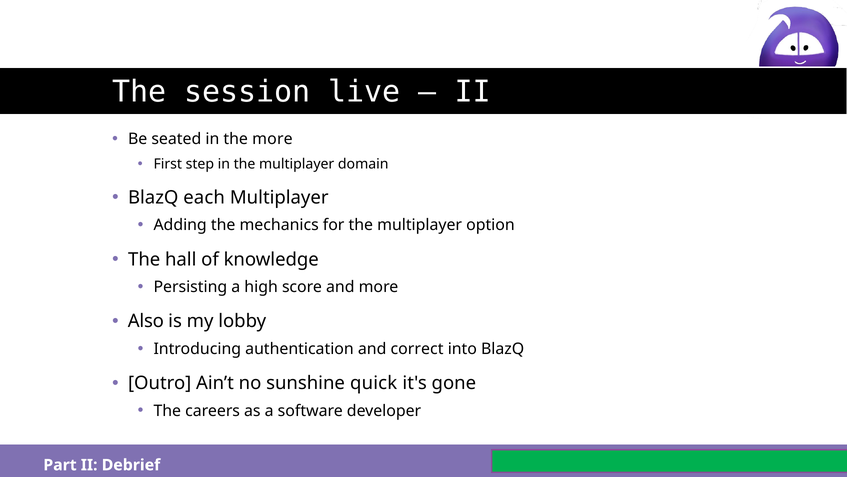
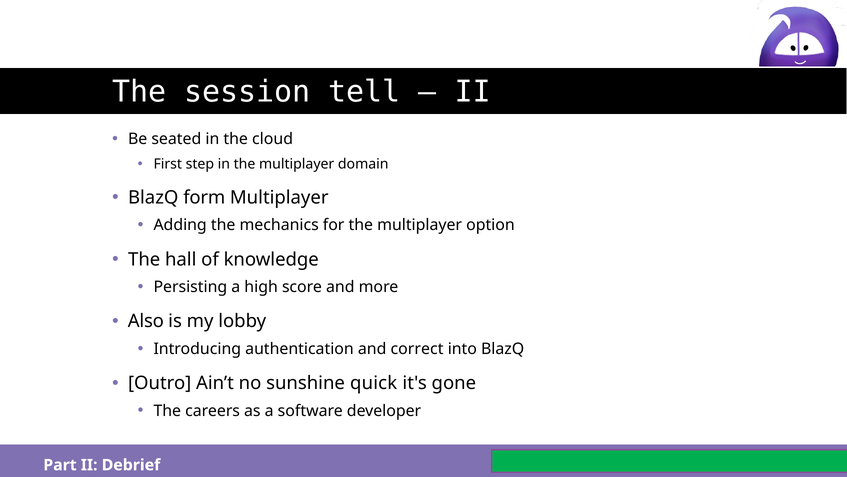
live: live -> tell
the more: more -> cloud
each: each -> form
